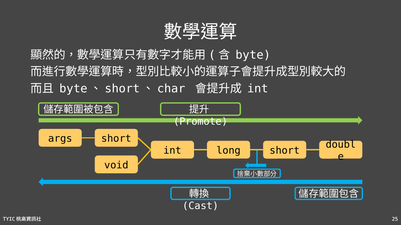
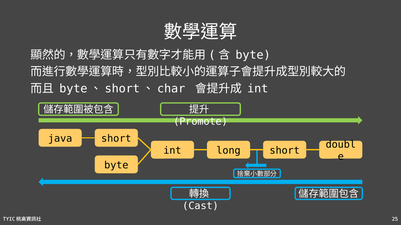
args: args -> java
void at (116, 165): void -> byte
